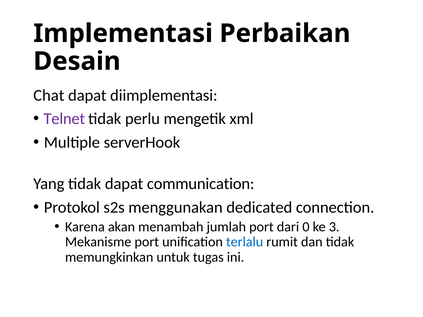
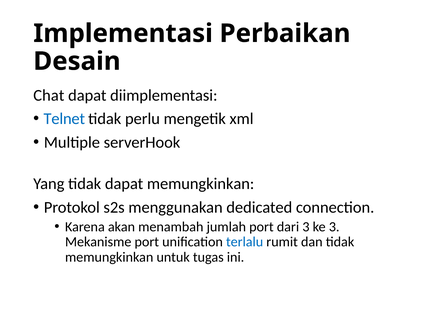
Telnet colour: purple -> blue
dapat communication: communication -> memungkinkan
dari 0: 0 -> 3
